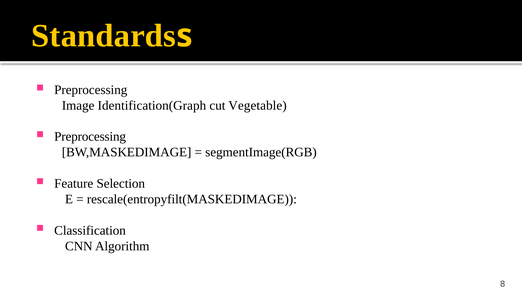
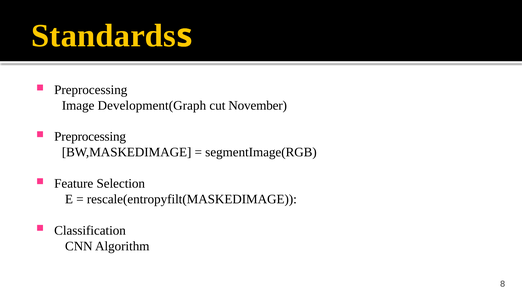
Identification(Graph: Identification(Graph -> Development(Graph
Vegetable: Vegetable -> November
